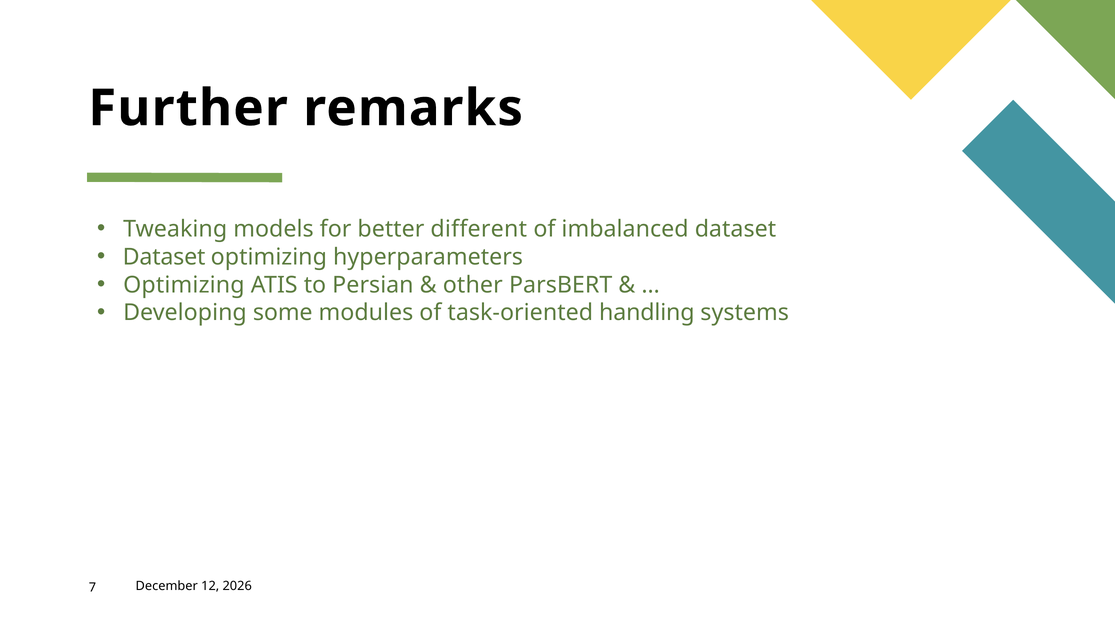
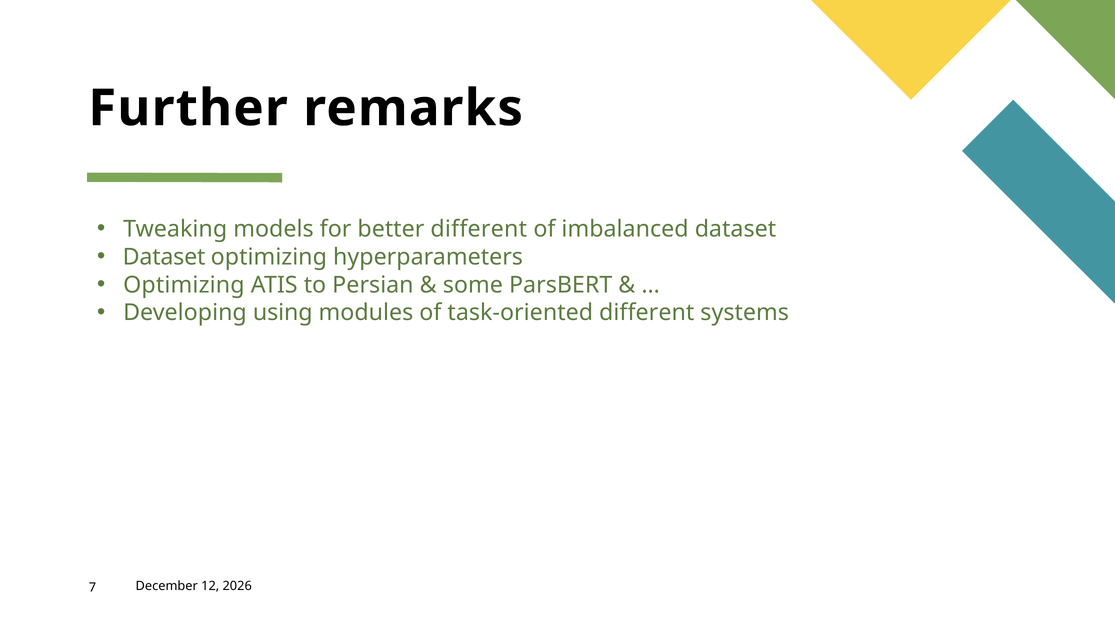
other: other -> some
some: some -> using
task-oriented handling: handling -> different
